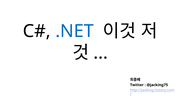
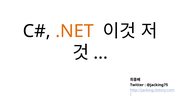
.NET colour: blue -> orange
